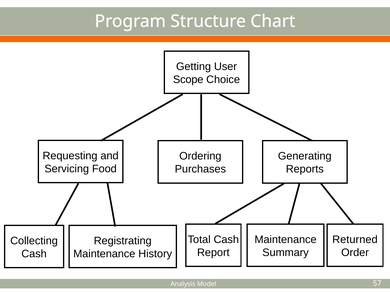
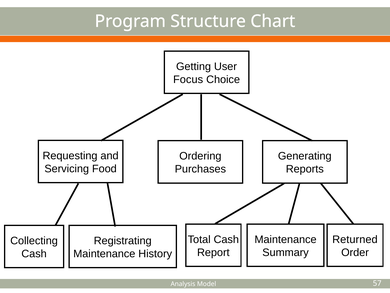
Scope: Scope -> Focus
